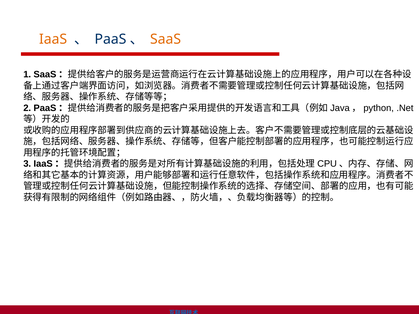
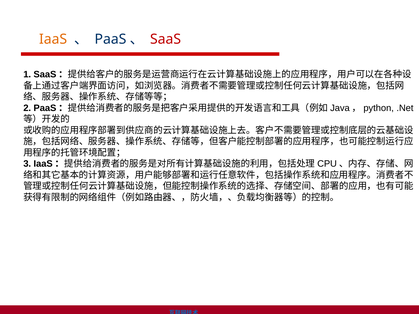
SaaS colour: orange -> red
